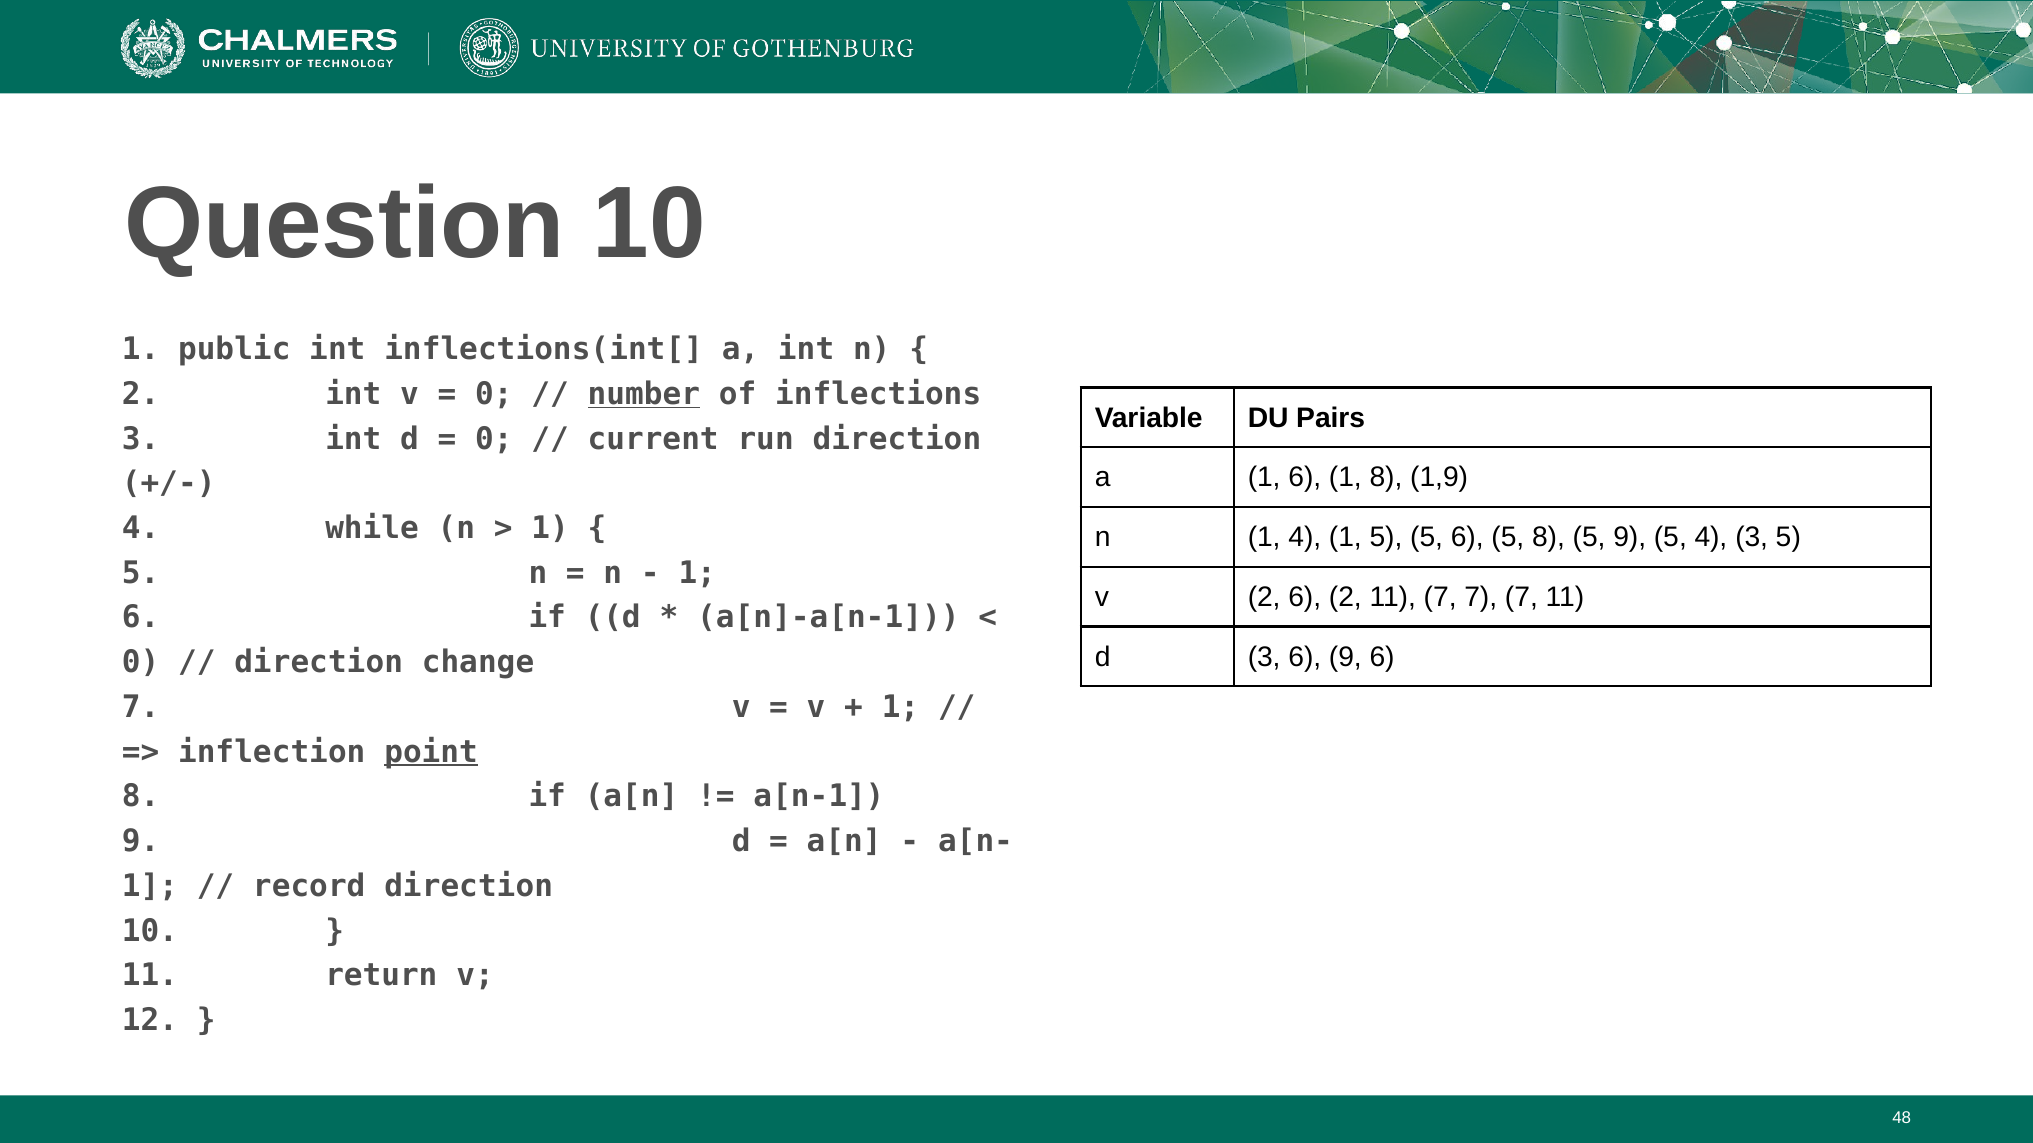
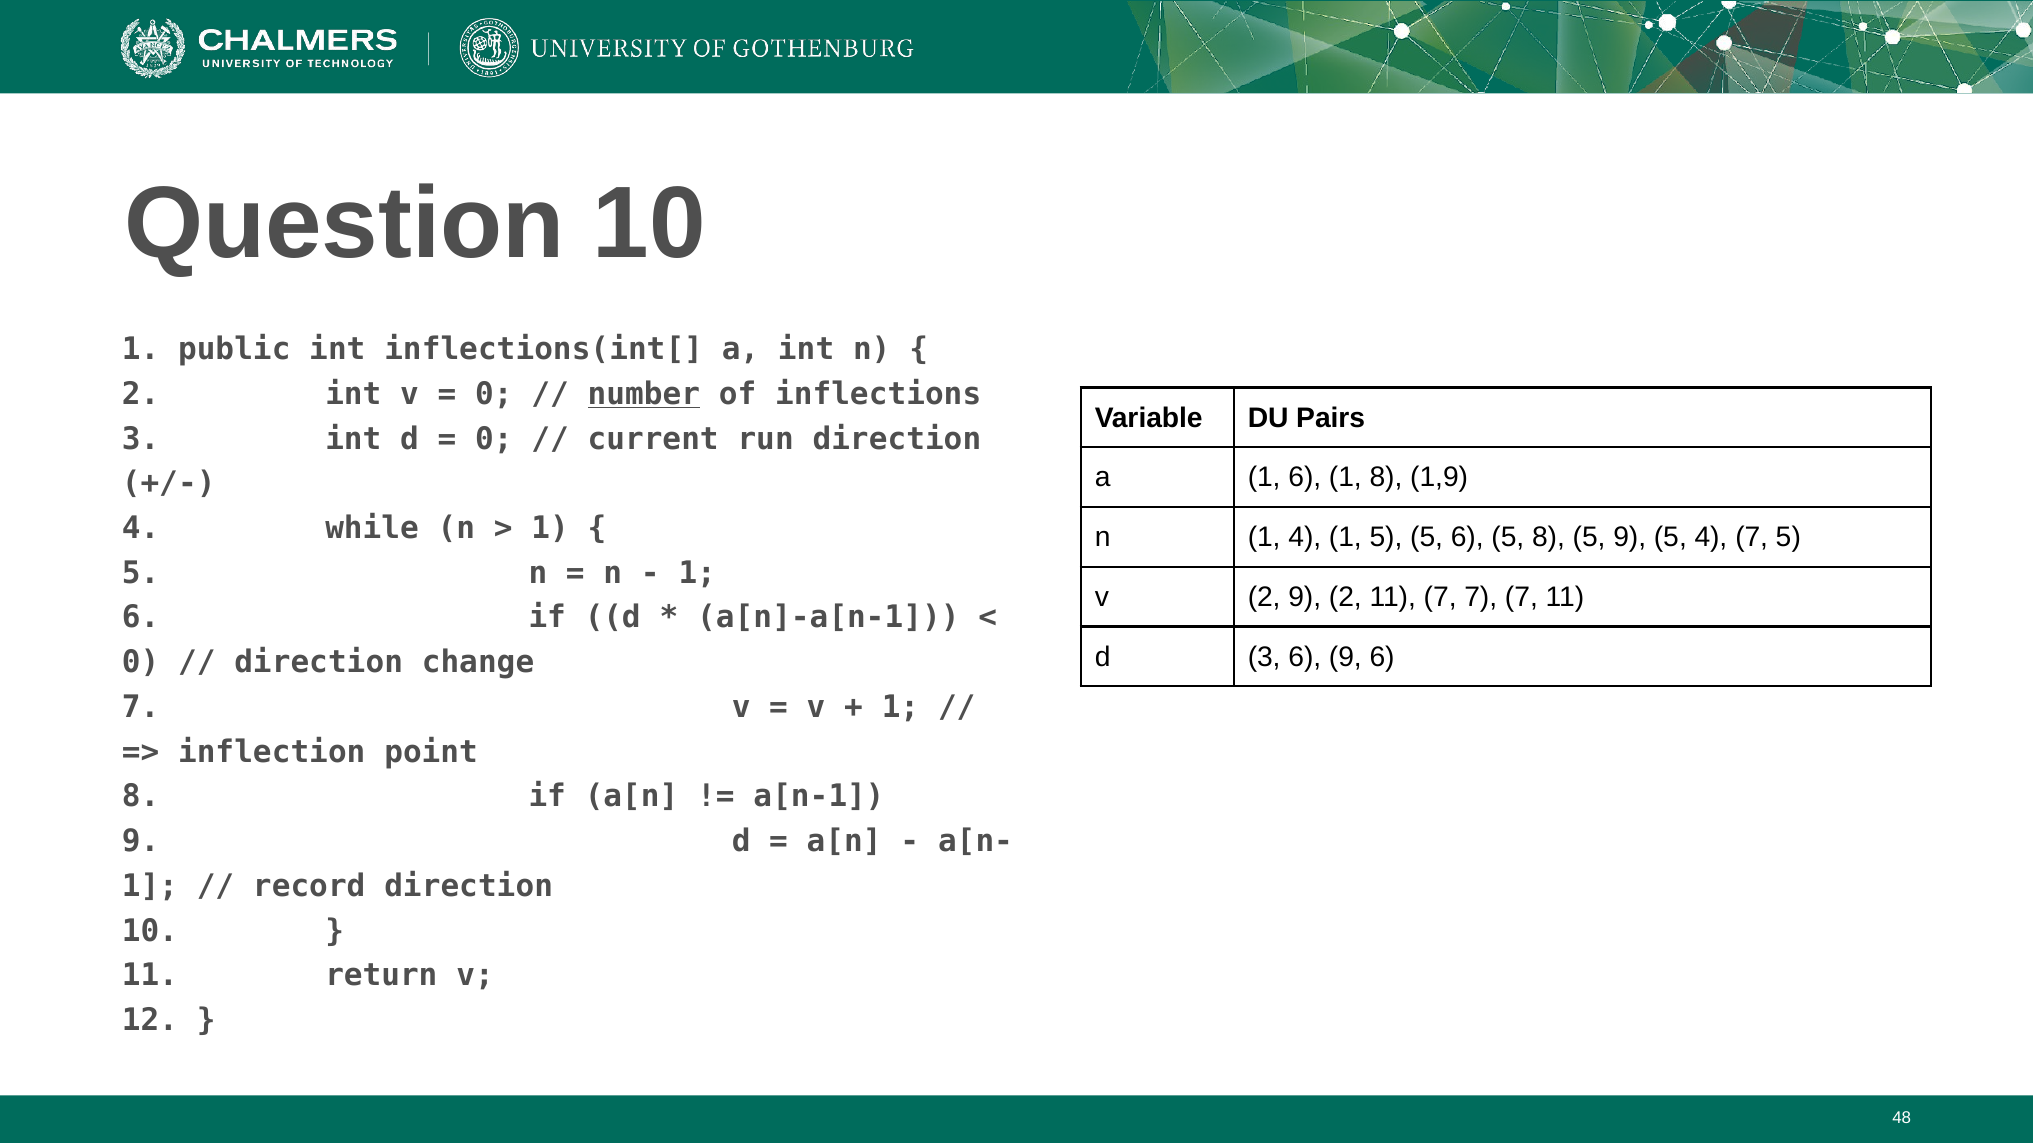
4 3: 3 -> 7
2 6: 6 -> 9
point underline: present -> none
